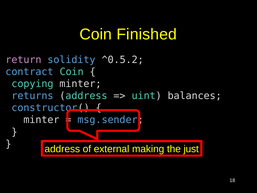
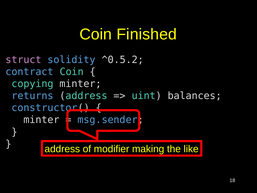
return: return -> struct
external: external -> modifier
just: just -> like
